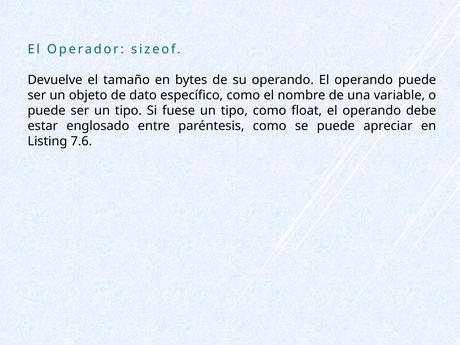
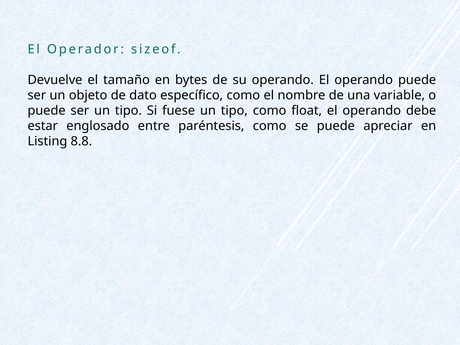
7.6: 7.6 -> 8.8
